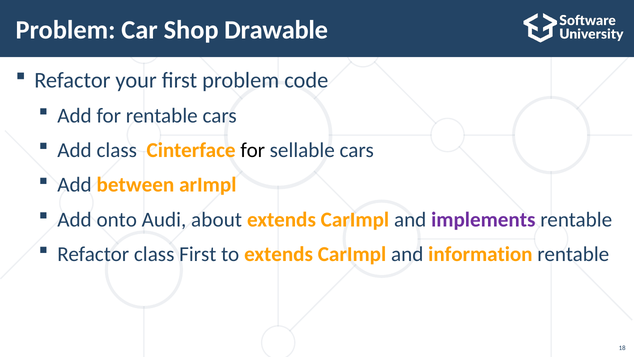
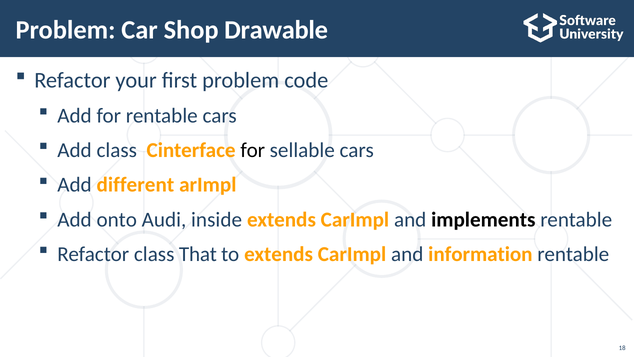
between: between -> different
about: about -> inside
implements colour: purple -> black
class First: First -> That
